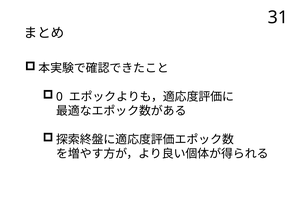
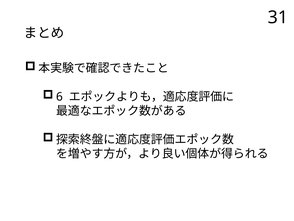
0: 0 -> 6
